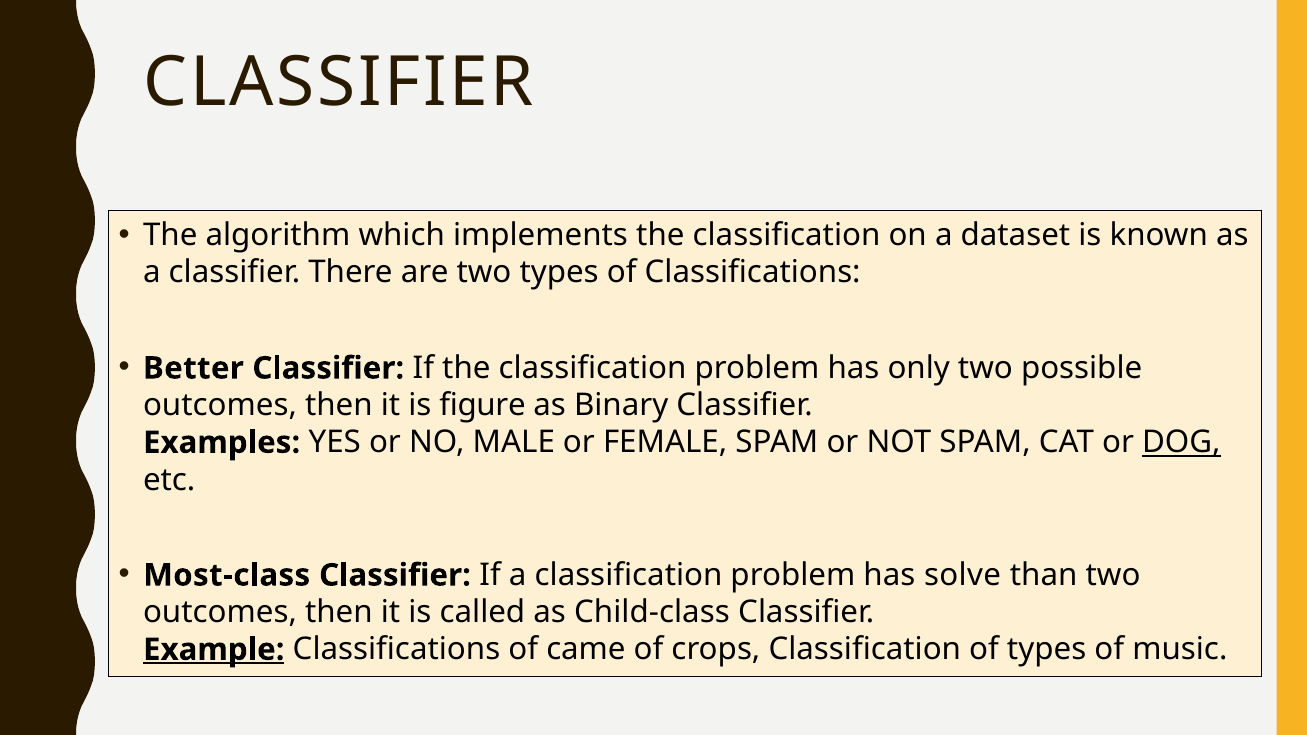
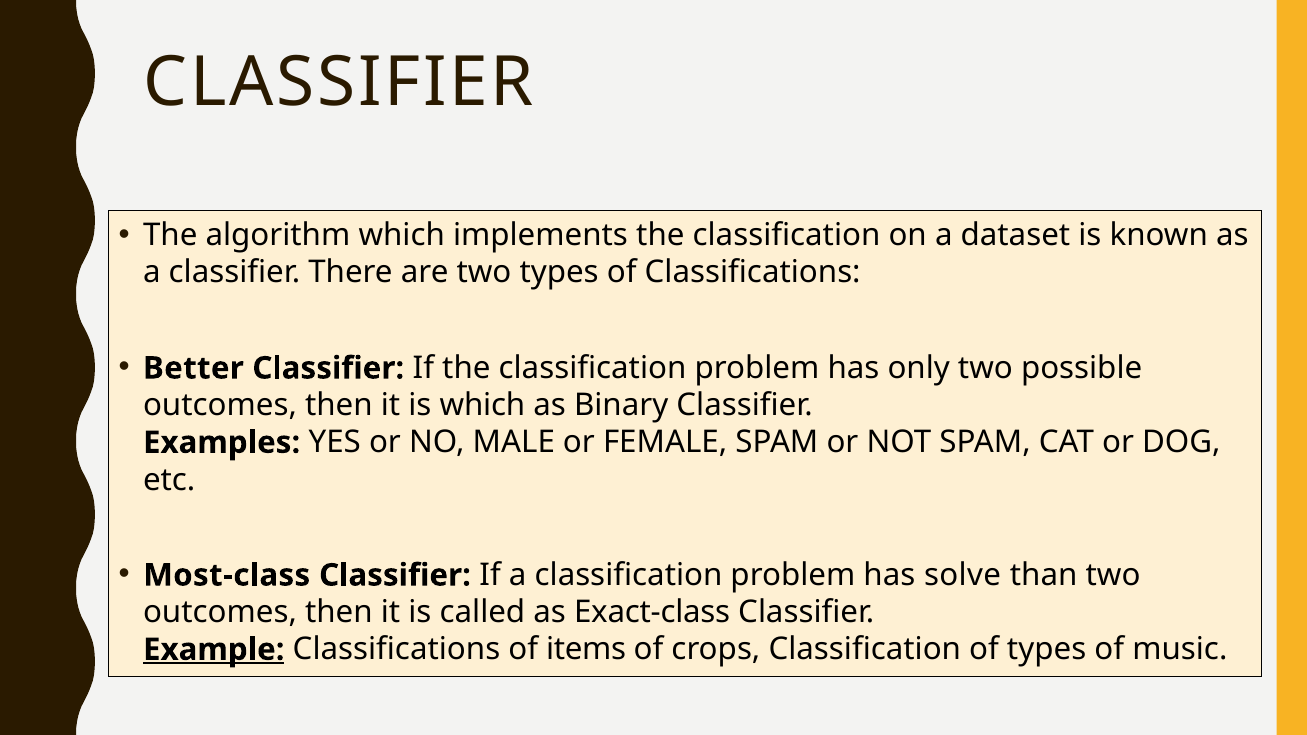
is figure: figure -> which
DOG underline: present -> none
Child-class: Child-class -> Exact-class
came: came -> items
